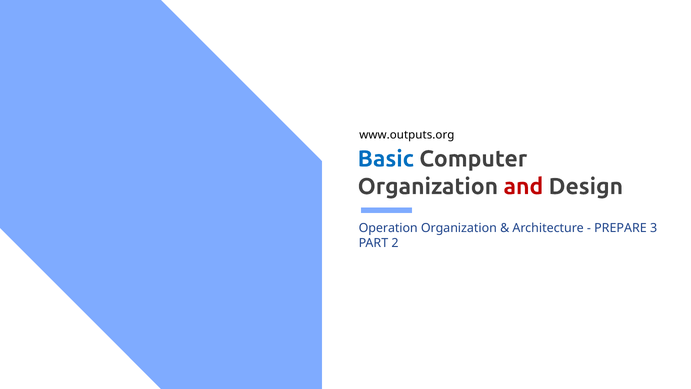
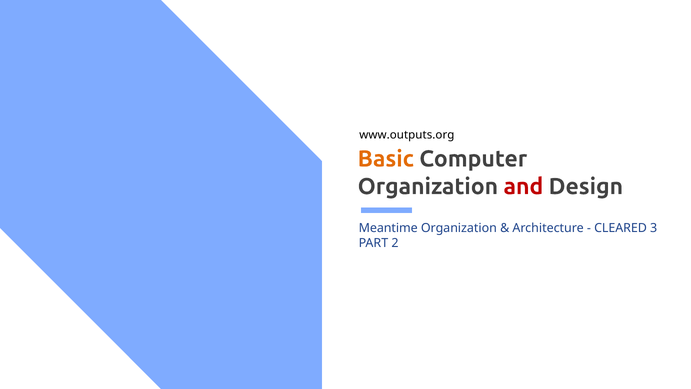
Basic colour: blue -> orange
Operation: Operation -> Meantime
PREPARE: PREPARE -> CLEARED
